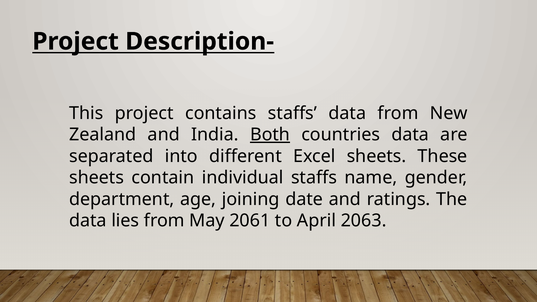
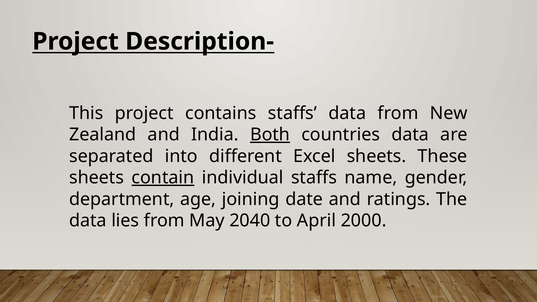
contain underline: none -> present
2061: 2061 -> 2040
2063: 2063 -> 2000
